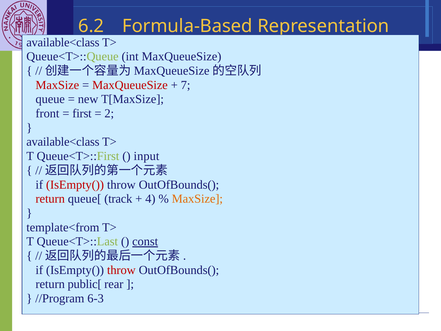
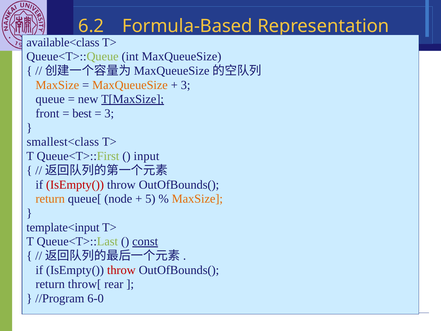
MaxSize at (57, 85) colour: red -> orange
MaxQueueSize at (130, 85) colour: red -> orange
7 at (186, 85): 7 -> 3
T[MaxSize underline: none -> present
first: first -> best
2 at (109, 113): 2 -> 3
available<class at (63, 142): available<class -> smallest<class
return at (50, 199) colour: red -> orange
track: track -> node
4: 4 -> 5
template<from: template<from -> template<input
public[: public[ -> throw[
6-3: 6-3 -> 6-0
